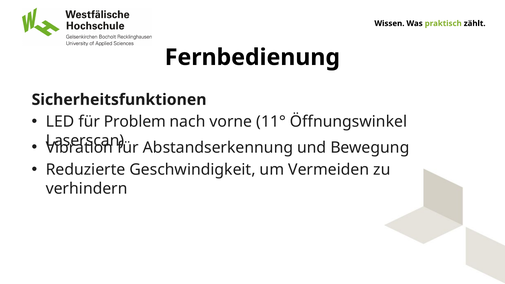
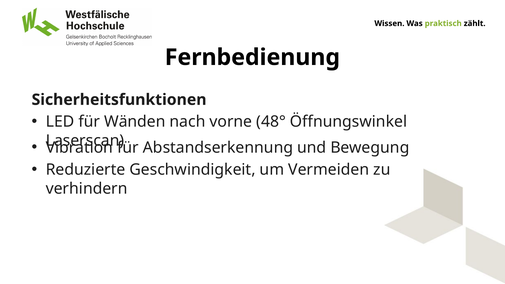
Problem: Problem -> Wänden
11°: 11° -> 48°
